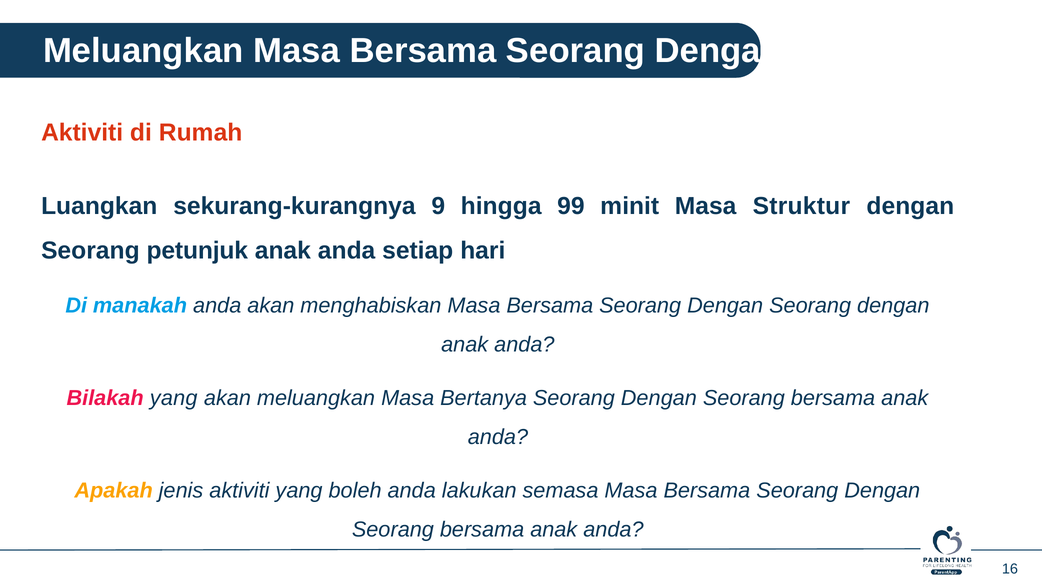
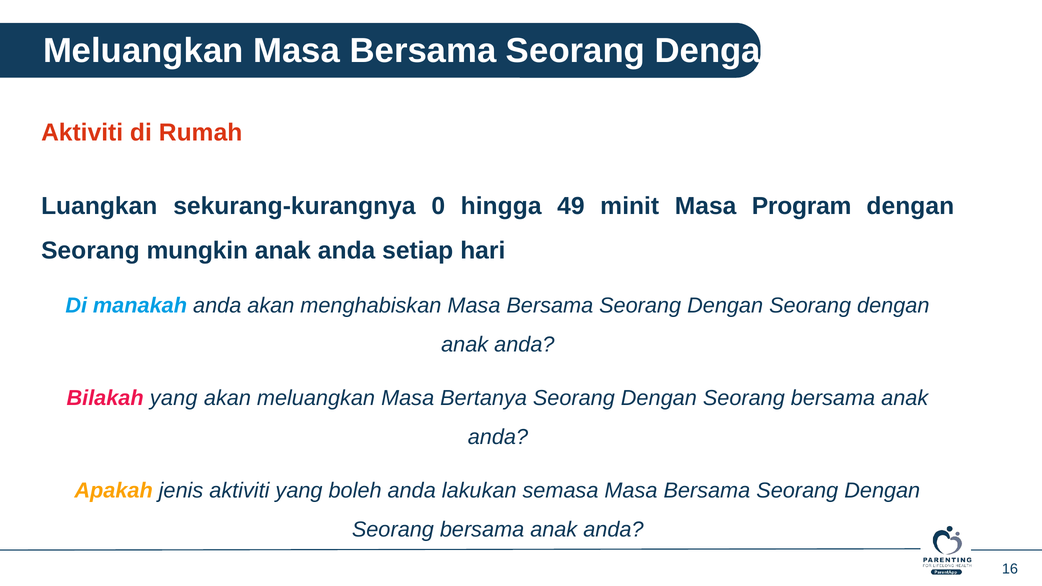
9: 9 -> 0
99: 99 -> 49
Struktur: Struktur -> Program
petunjuk: petunjuk -> mungkin
